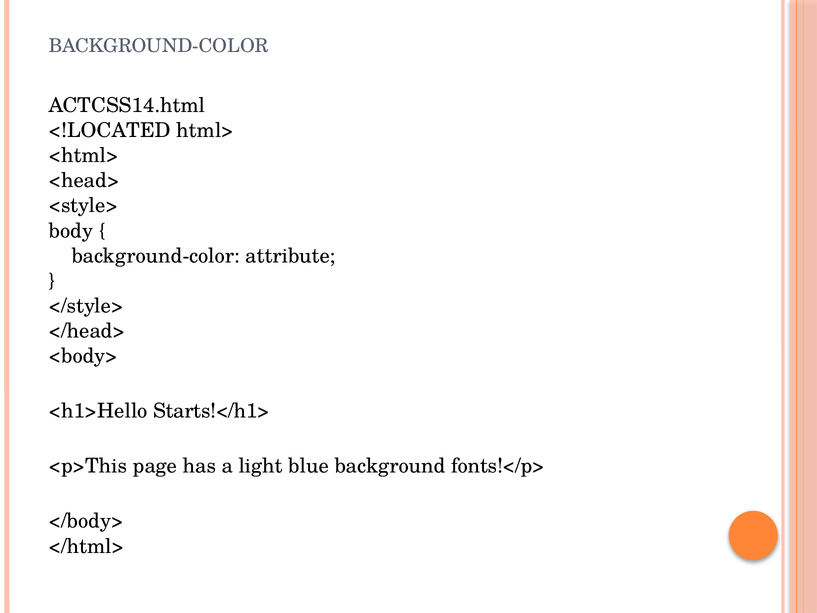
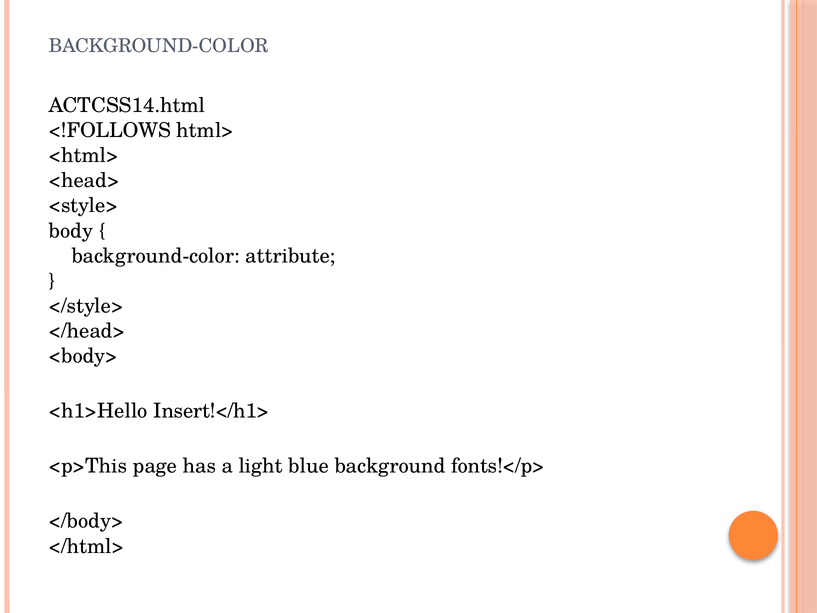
<!LOCATED: <!LOCATED -> <!FOLLOWS
Starts!</h1>: Starts!</h1> -> Insert!</h1>
